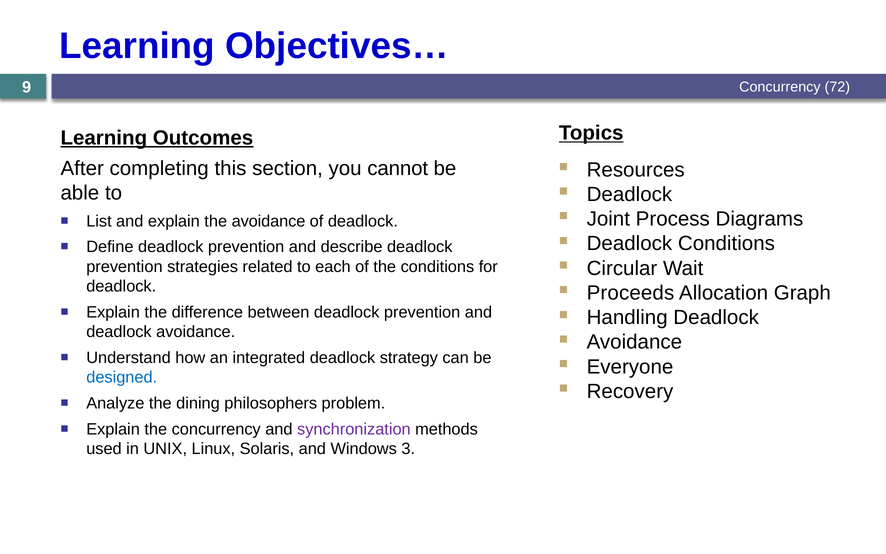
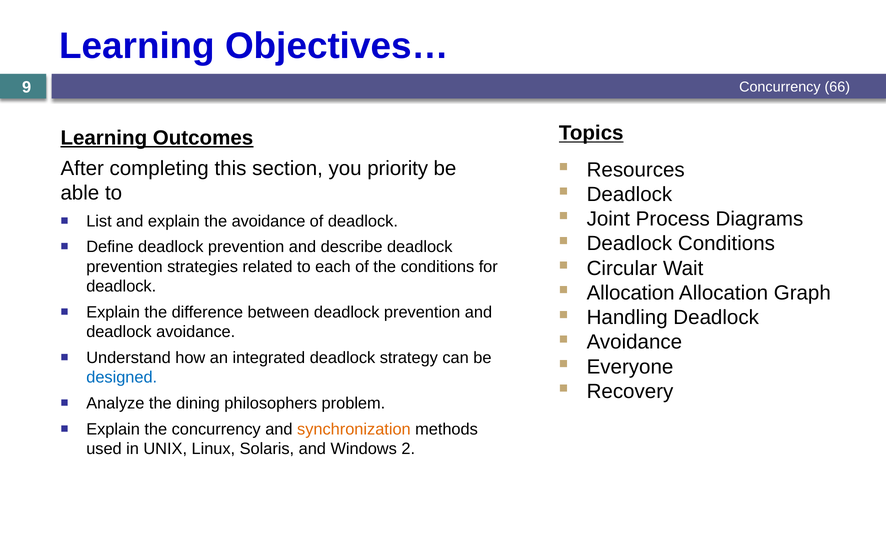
72: 72 -> 66
cannot: cannot -> priority
Proceeds at (630, 293): Proceeds -> Allocation
synchronization colour: purple -> orange
3: 3 -> 2
